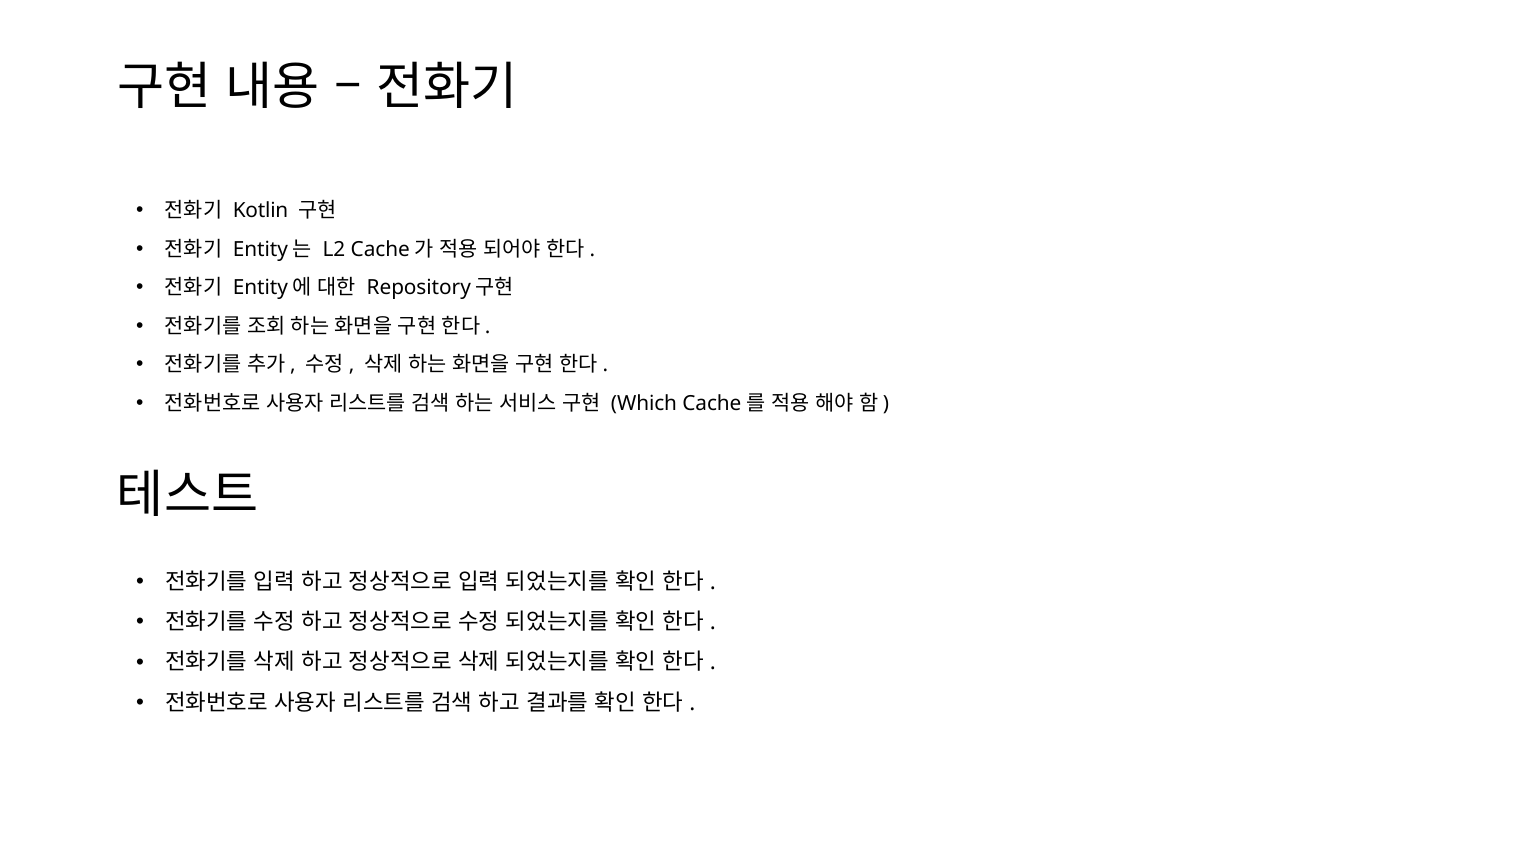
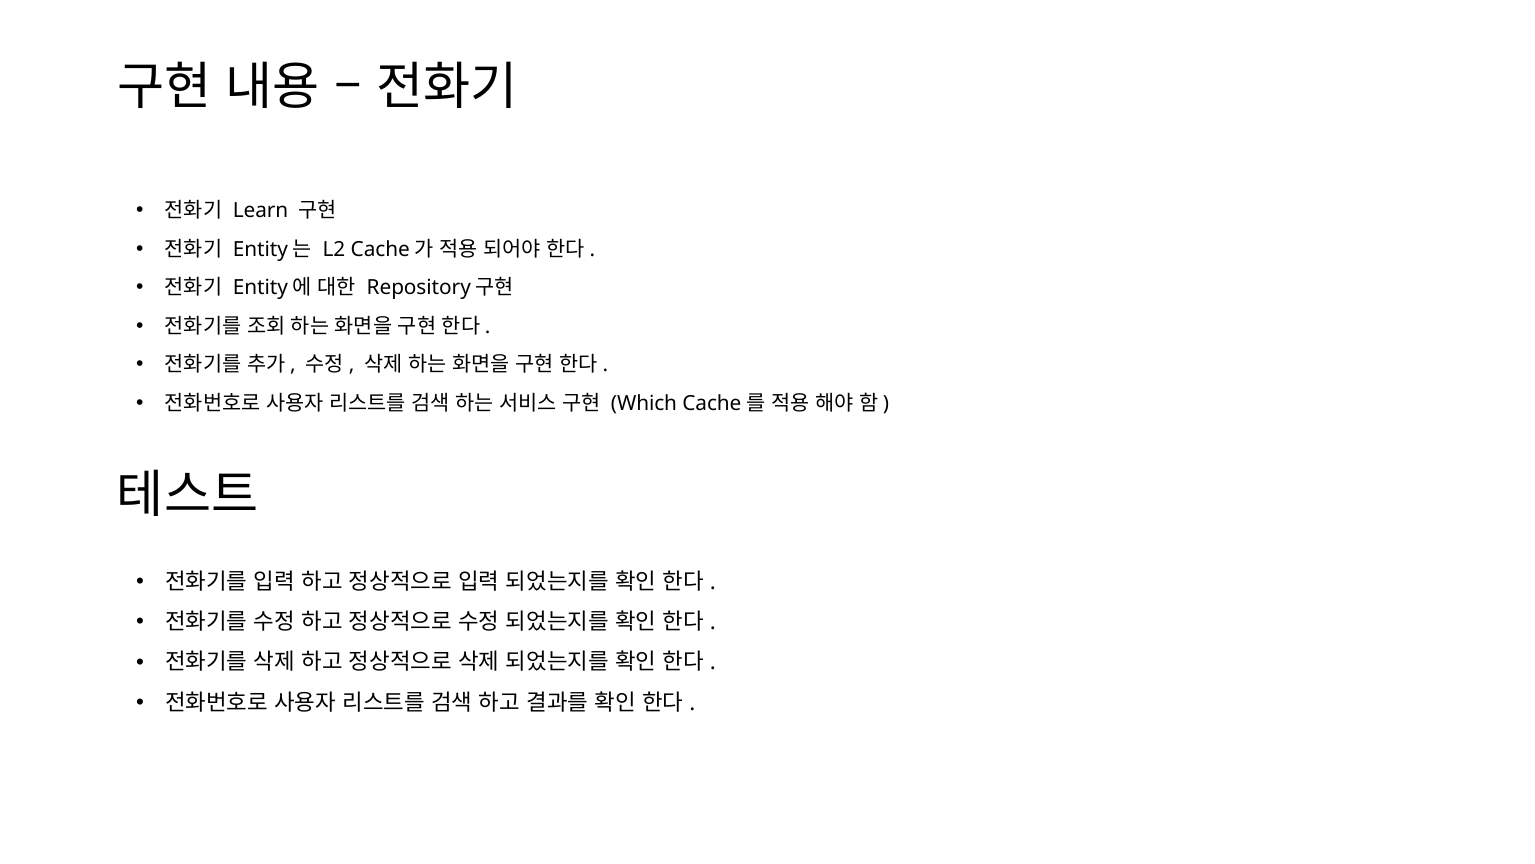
Kotlin: Kotlin -> Learn
